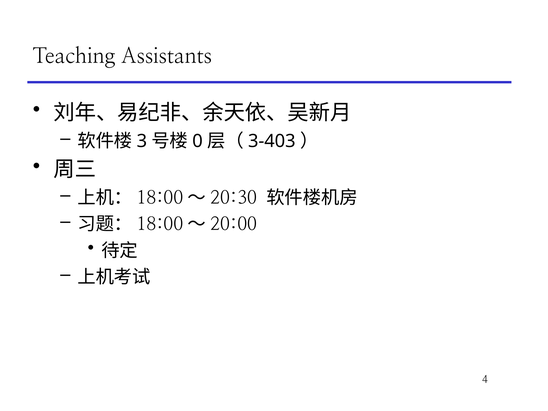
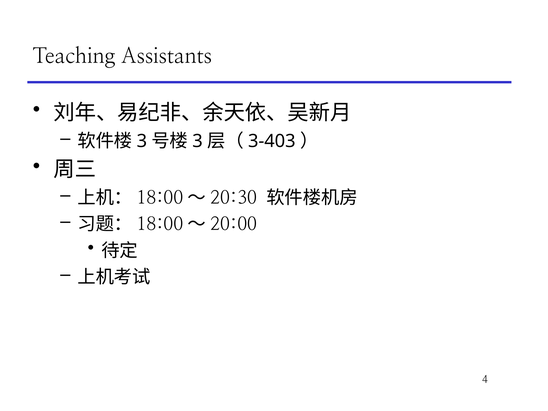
0 at (198, 141): 0 -> 3
